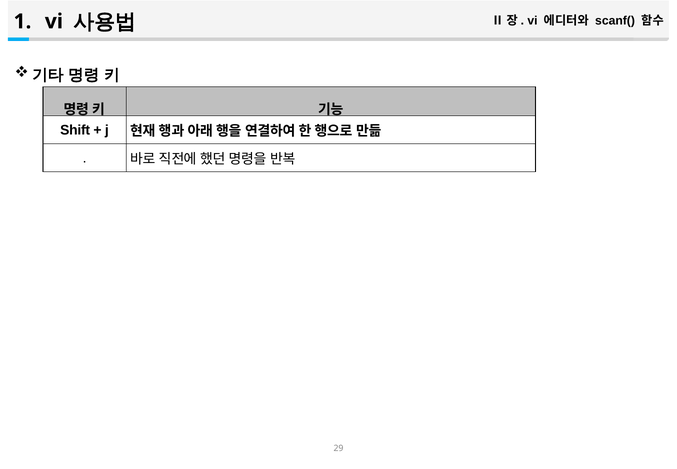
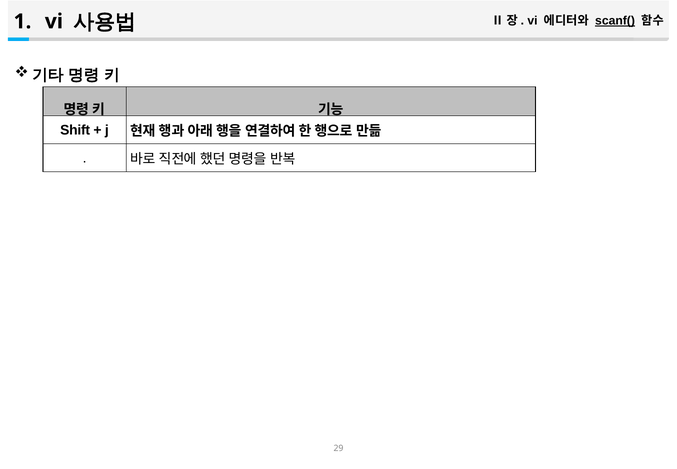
scanf( underline: none -> present
